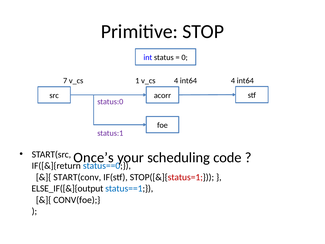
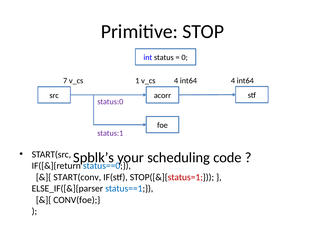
Once’s: Once’s -> Spblk’s
ELSE_IF([&]{output: ELSE_IF([&]{output -> ELSE_IF([&]{parser
